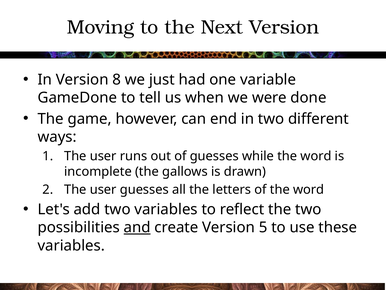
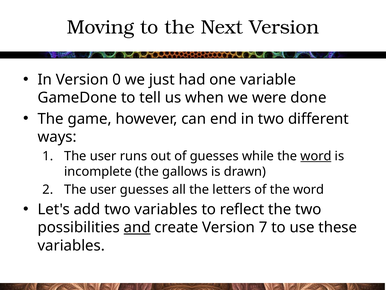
8: 8 -> 0
word at (316, 156) underline: none -> present
5: 5 -> 7
